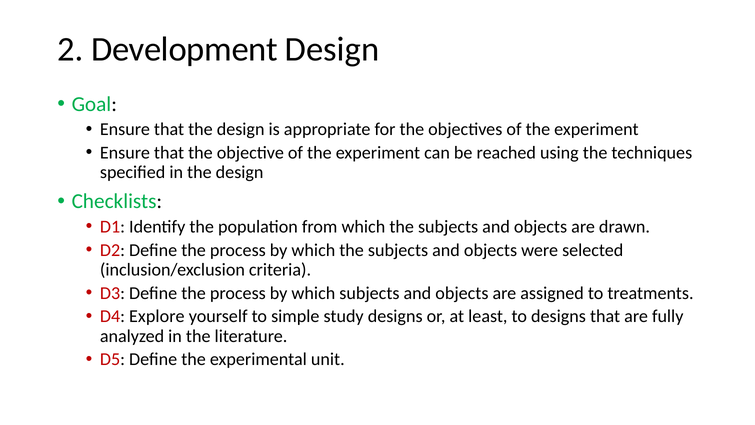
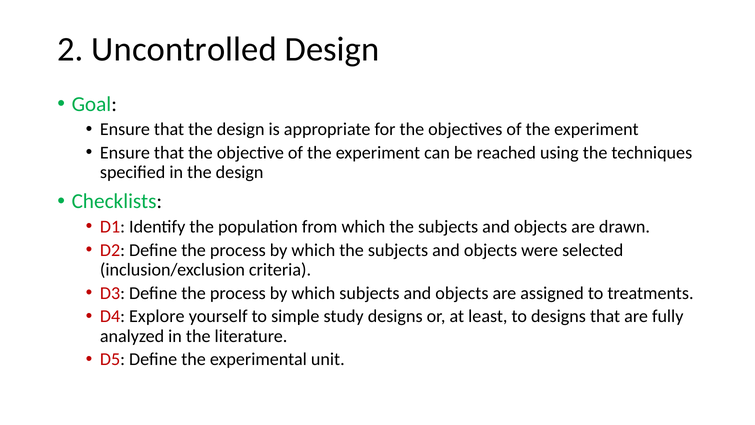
Development: Development -> Uncontrolled
